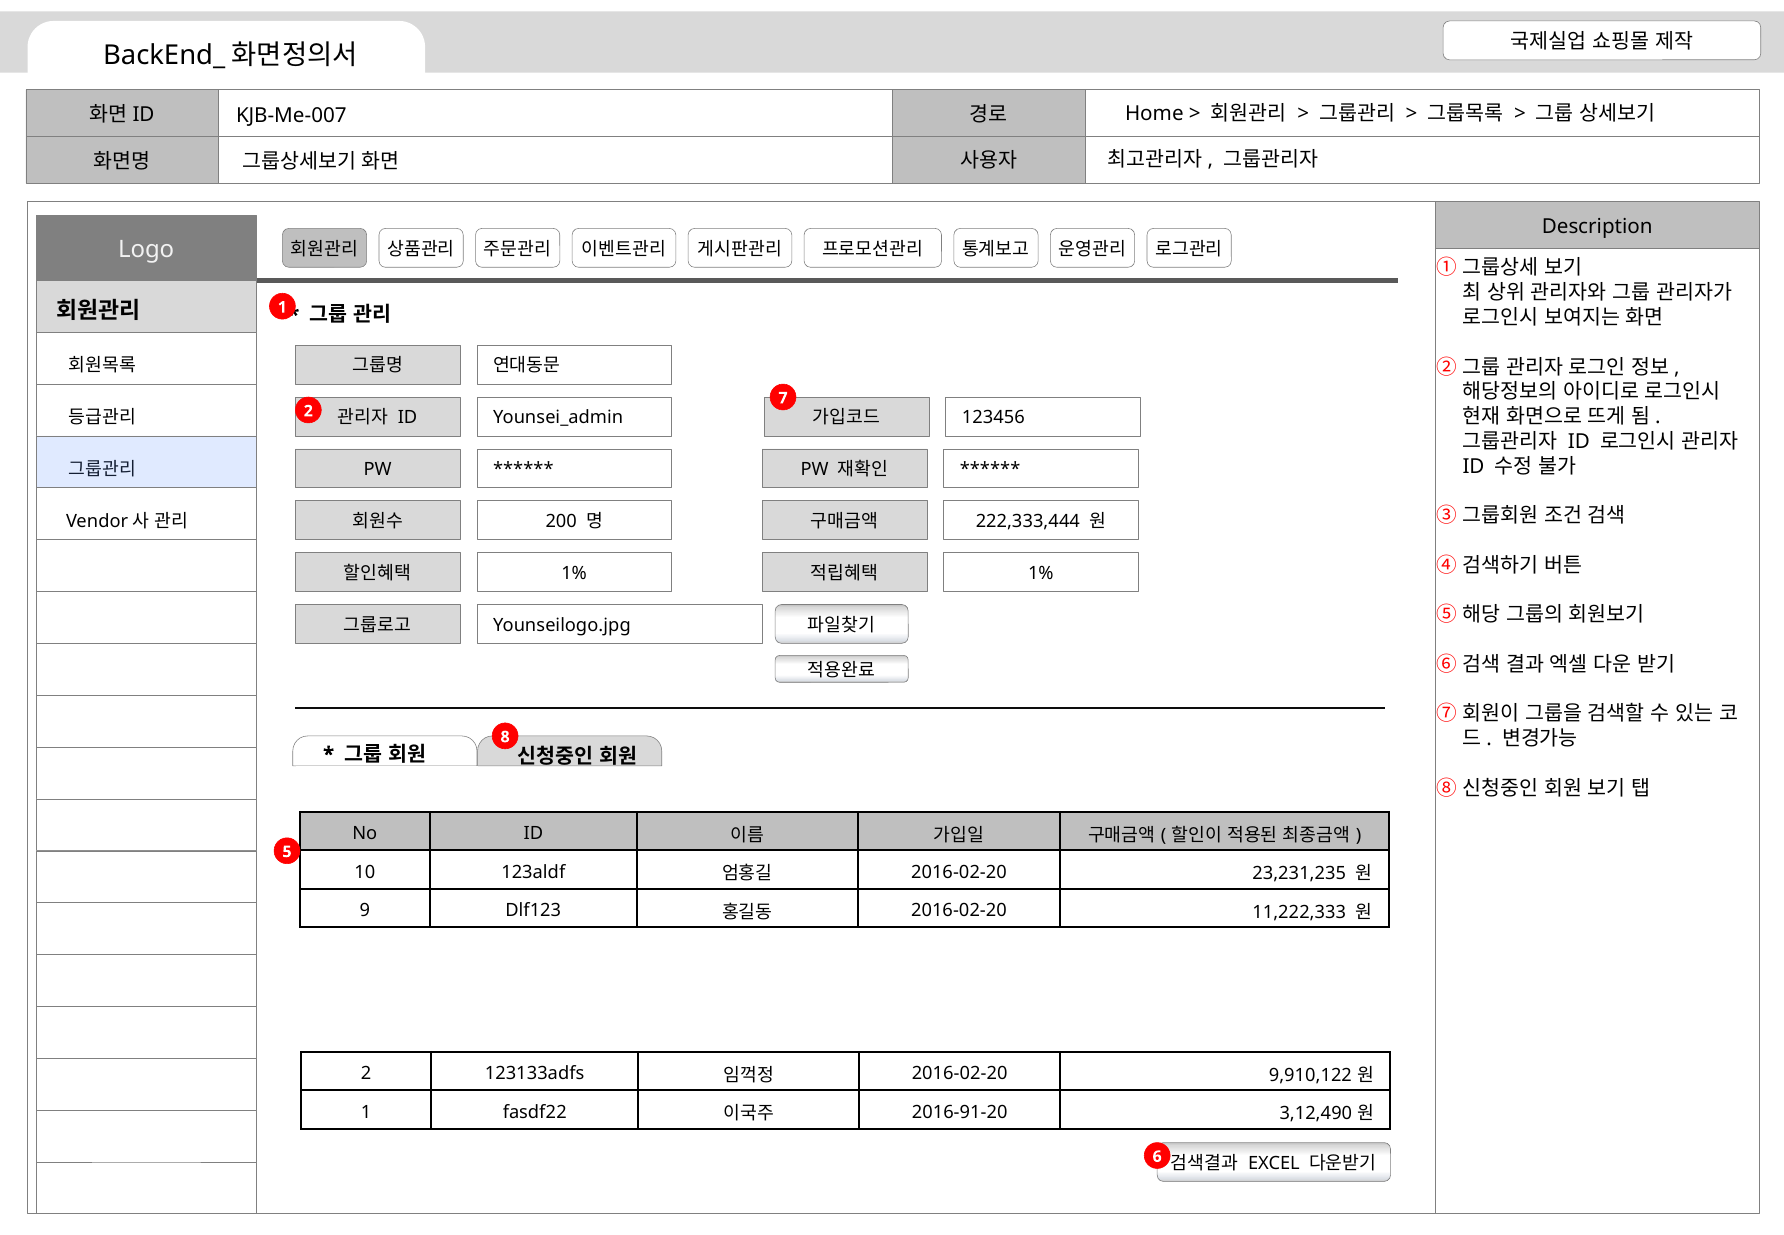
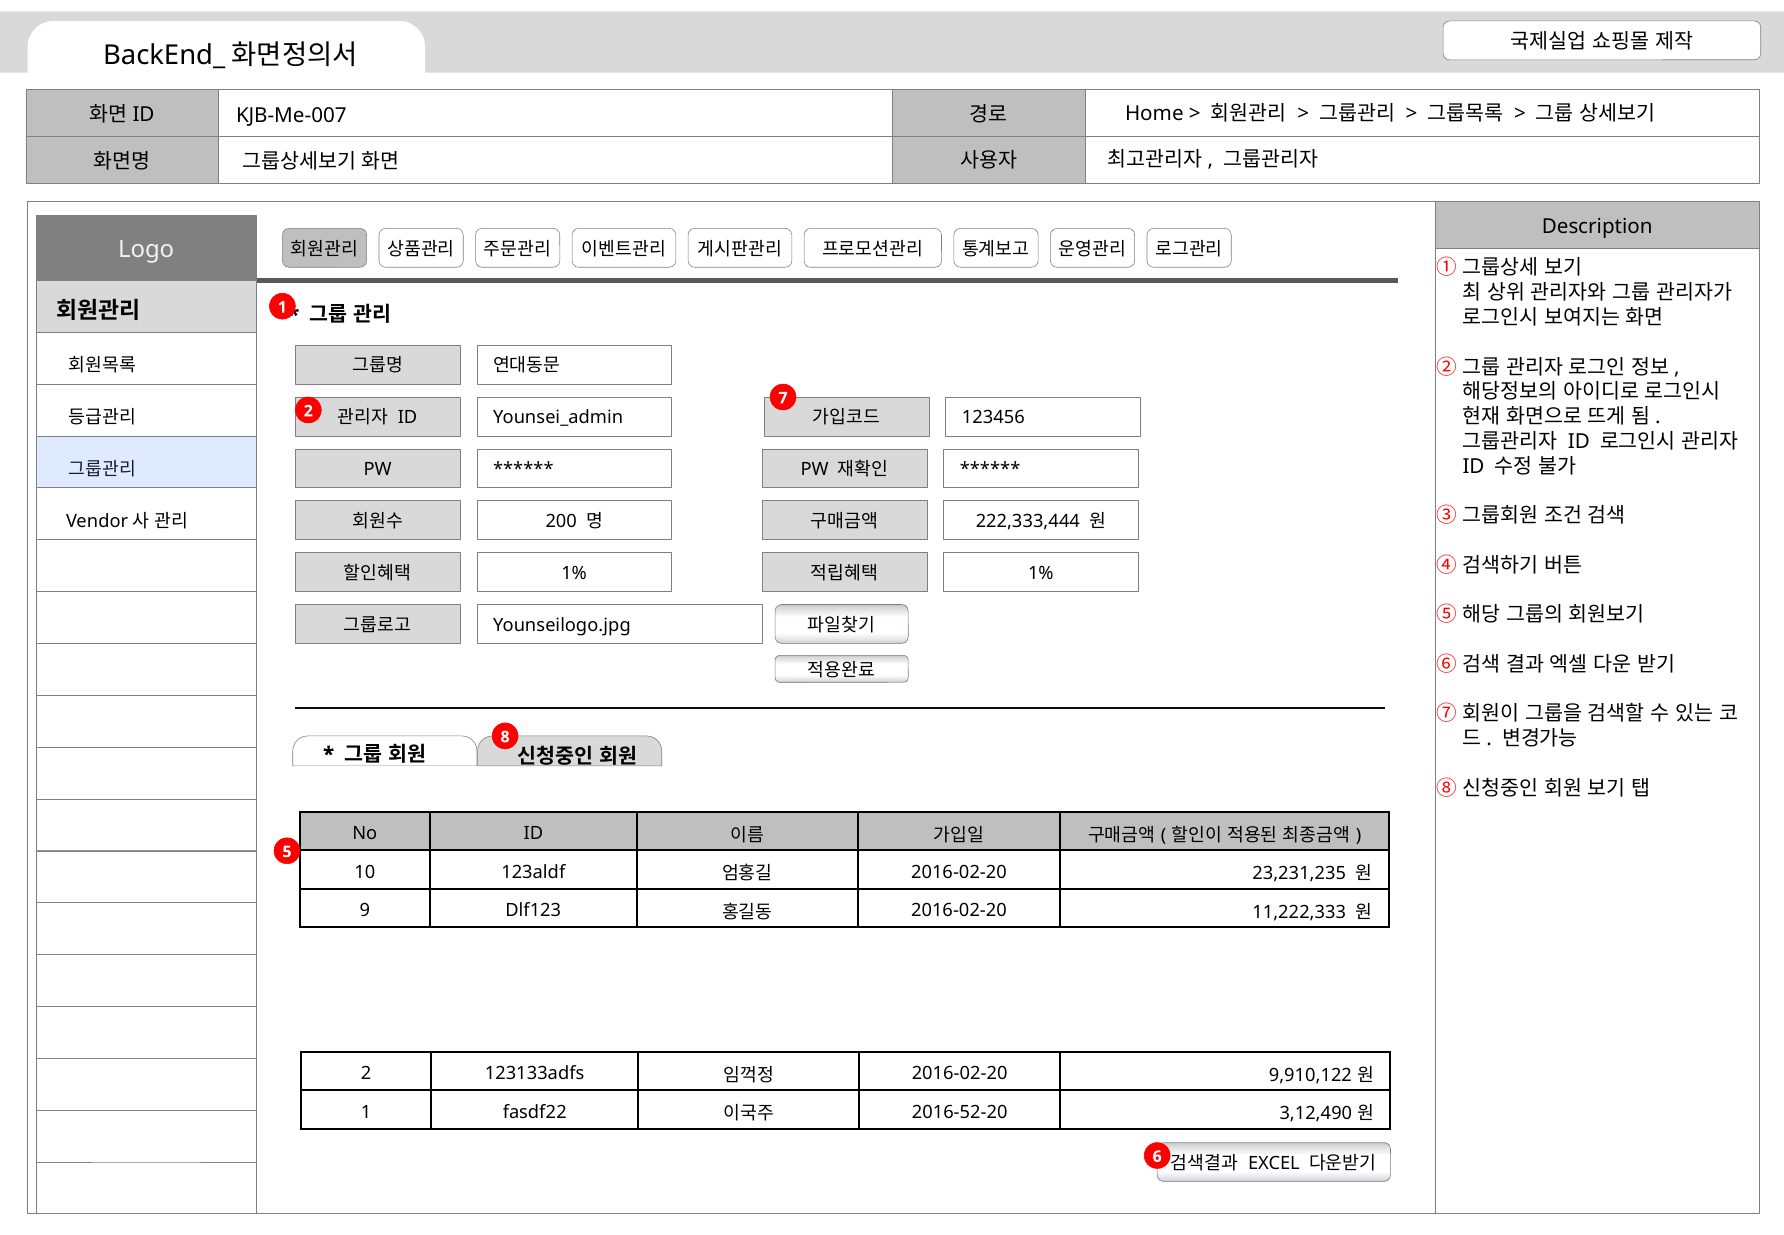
2016-91-20: 2016-91-20 -> 2016-52-20
